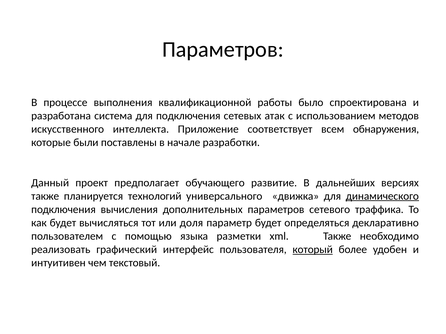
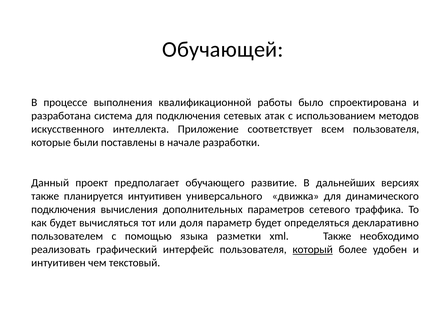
Параметров at (223, 50): Параметров -> Обучающей
всем обнаружения: обнаружения -> пользователя
планируется технологий: технологий -> интуитивен
динамического underline: present -> none
